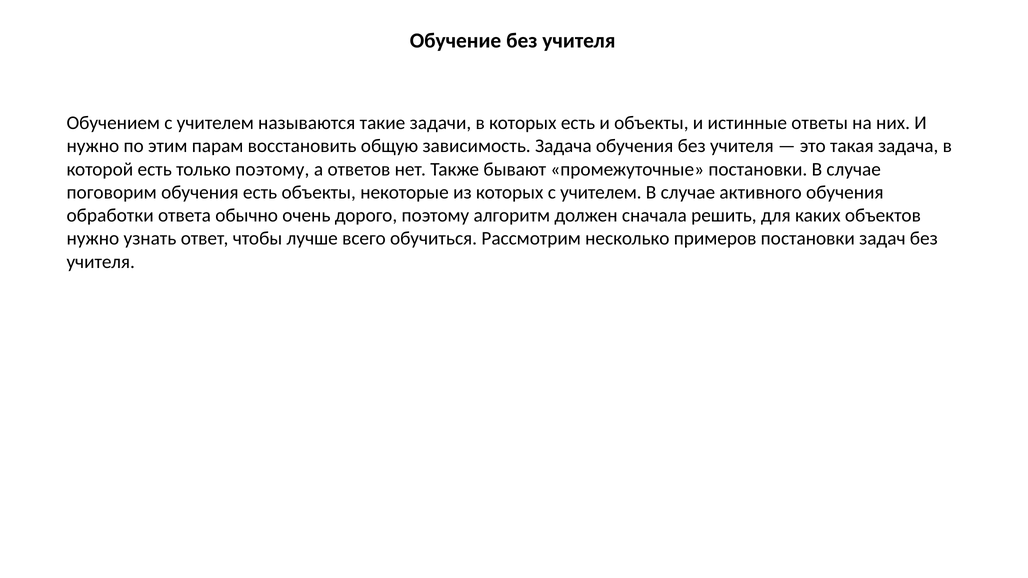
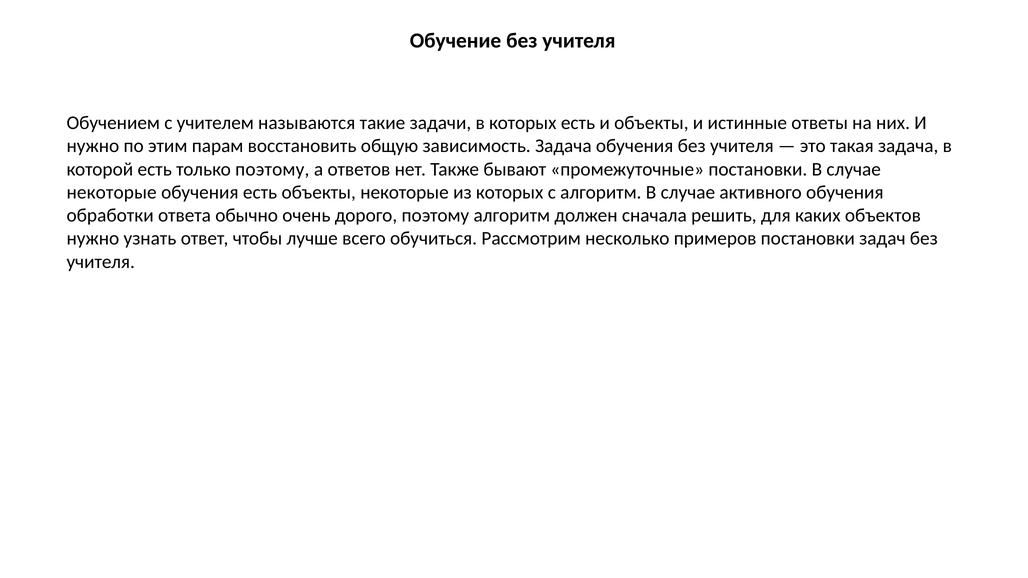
поговорим at (112, 192): поговорим -> некоторые
которых с учителем: учителем -> алгоритм
